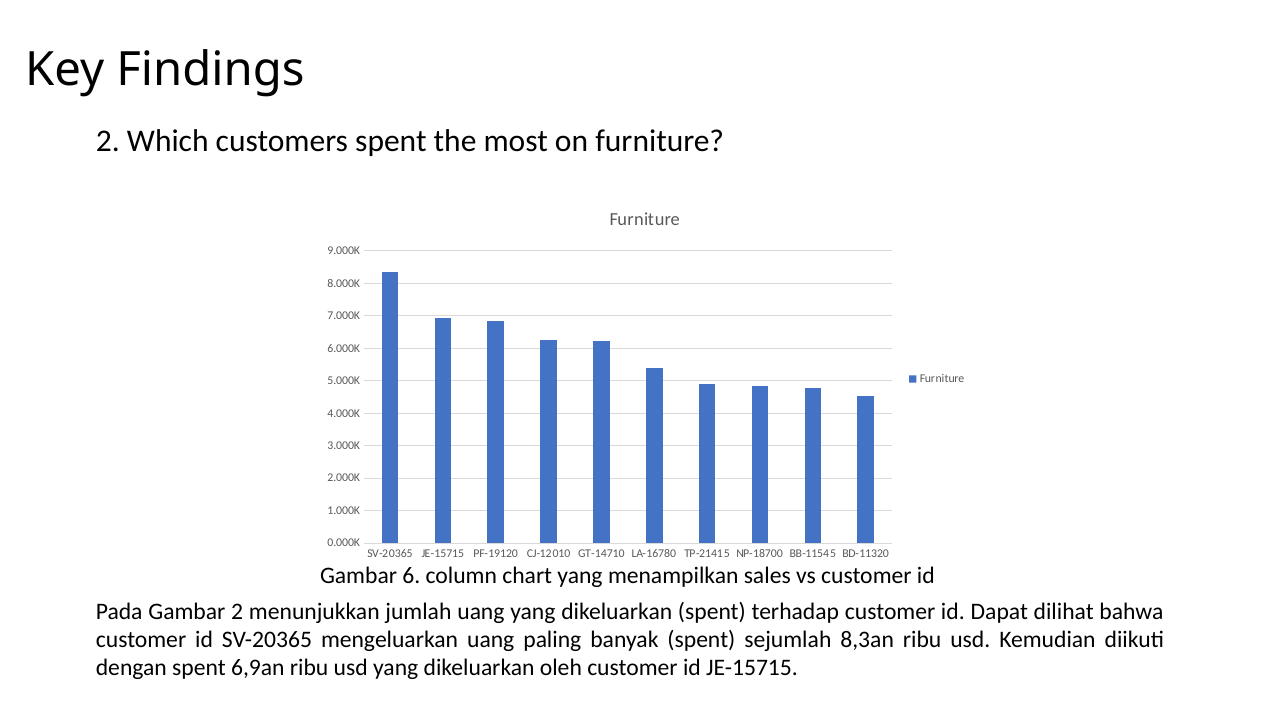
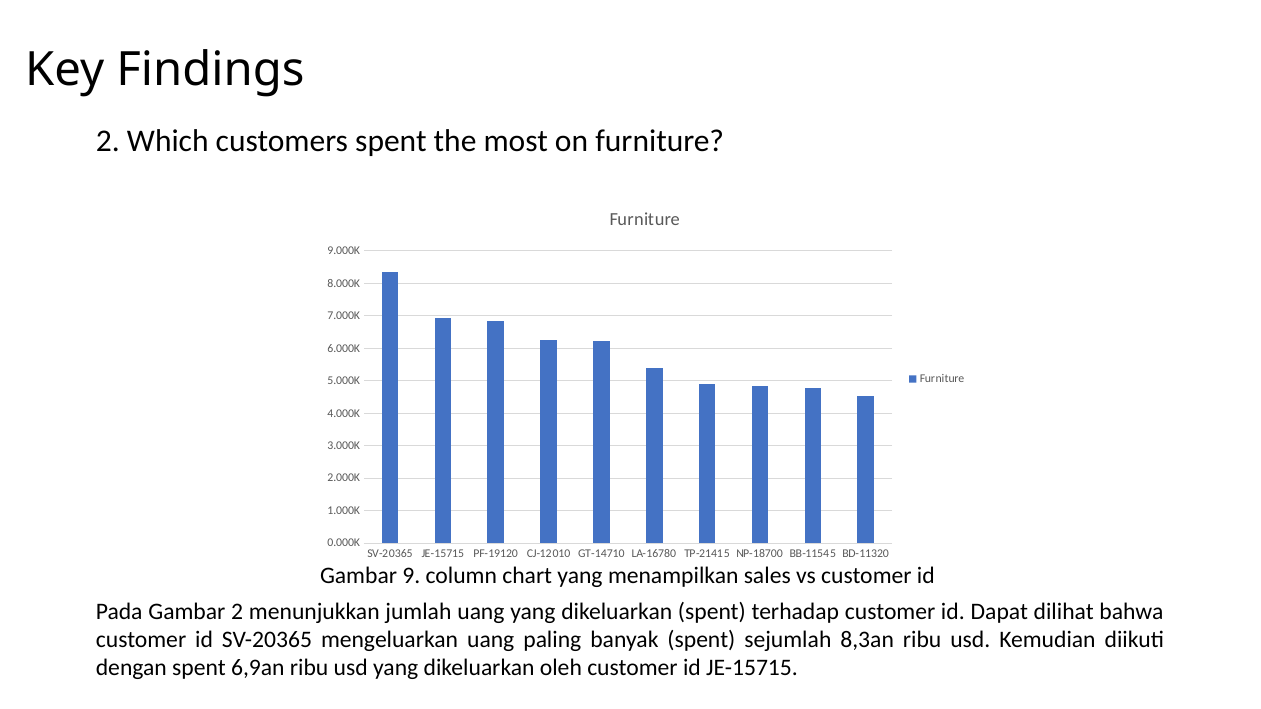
6: 6 -> 9
